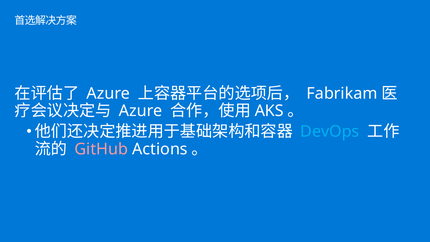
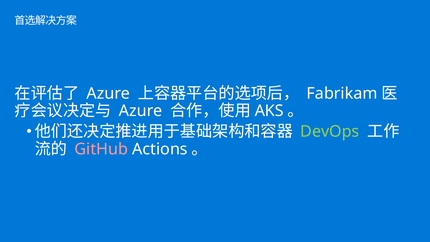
DevOps colour: light blue -> light green
